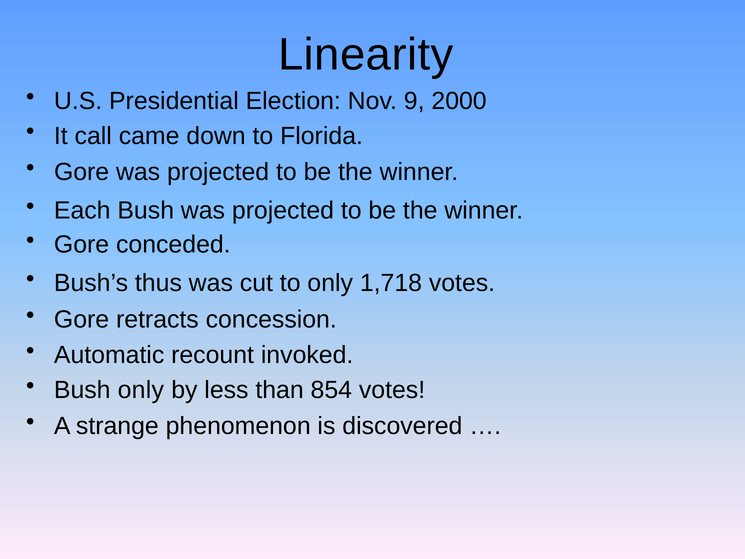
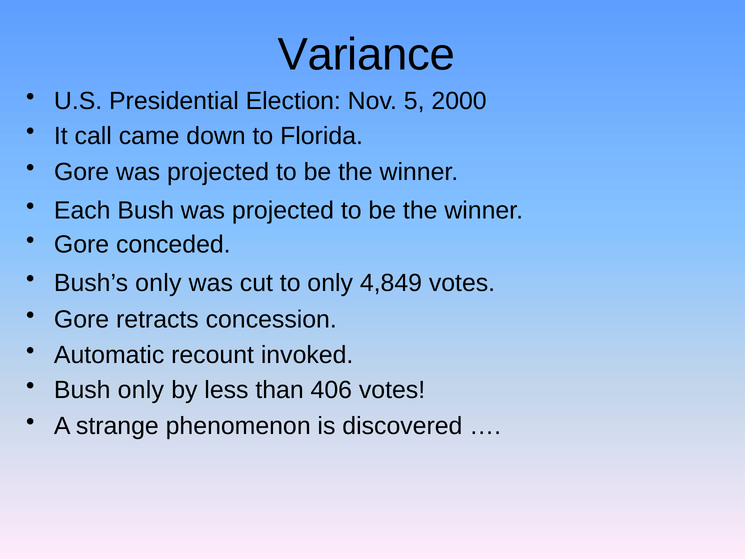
Linearity: Linearity -> Variance
9: 9 -> 5
Bush’s thus: thus -> only
1,718: 1,718 -> 4,849
854: 854 -> 406
